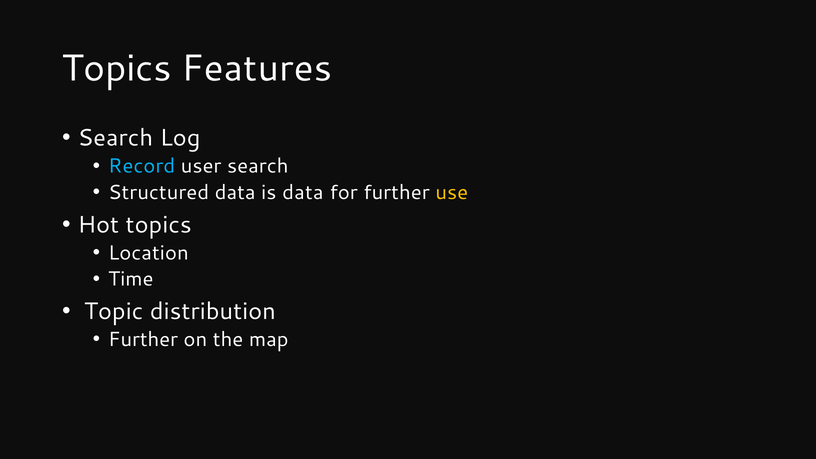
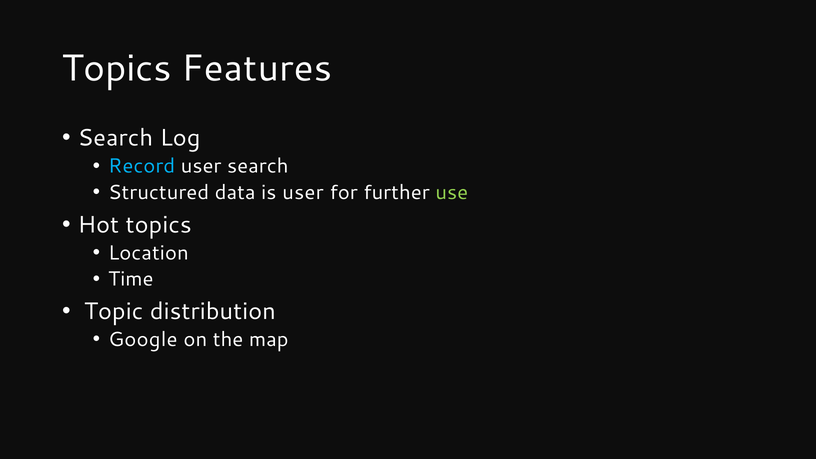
is data: data -> user
use colour: yellow -> light green
Further at (143, 340): Further -> Google
